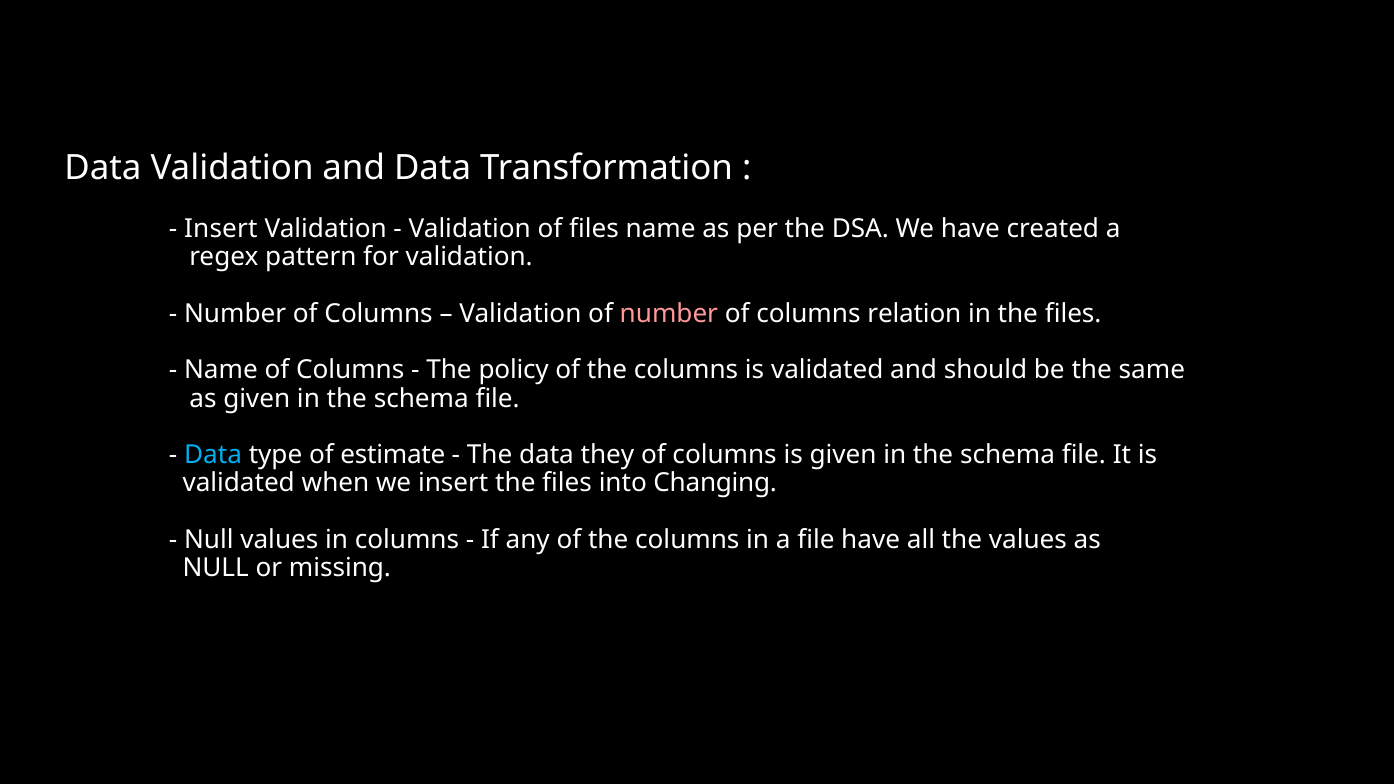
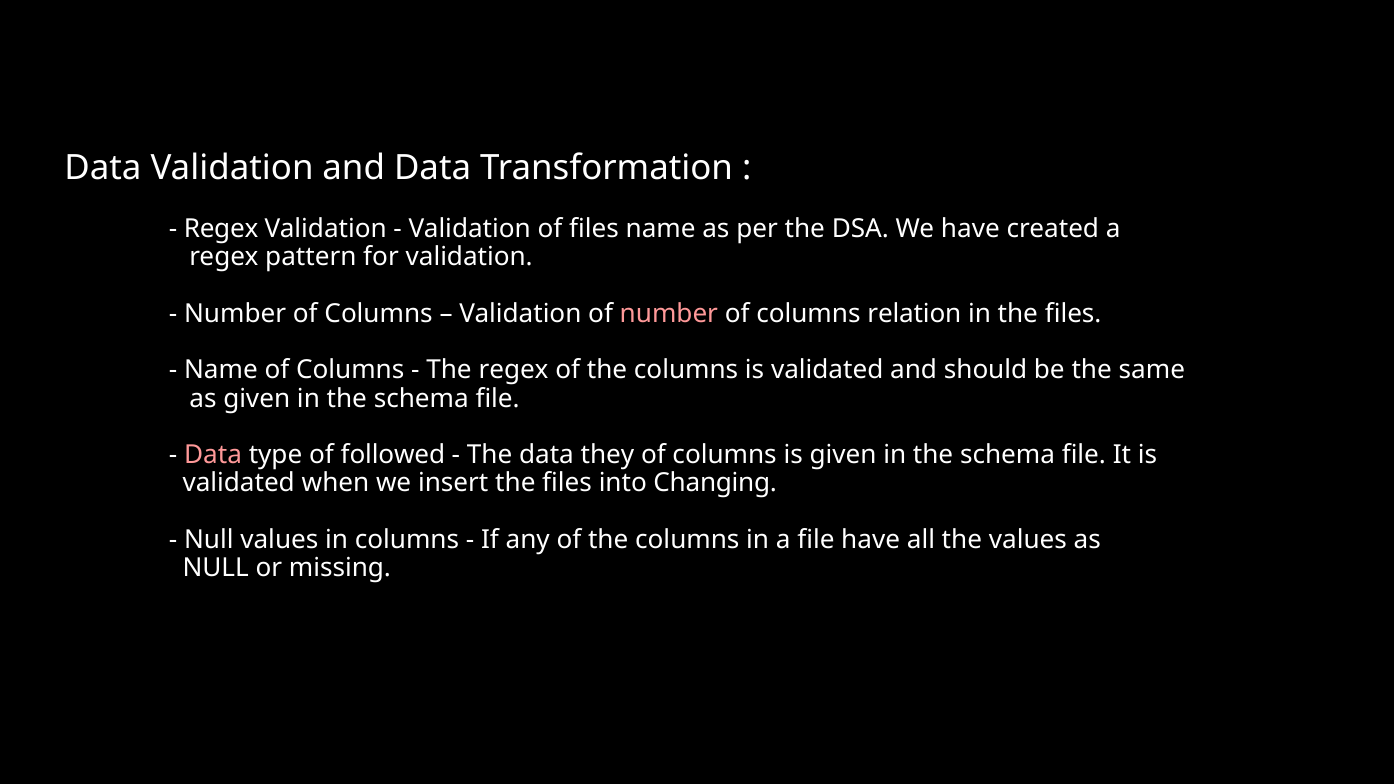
Insert at (221, 229): Insert -> Regex
The policy: policy -> regex
Data at (213, 455) colour: light blue -> pink
estimate: estimate -> followed
